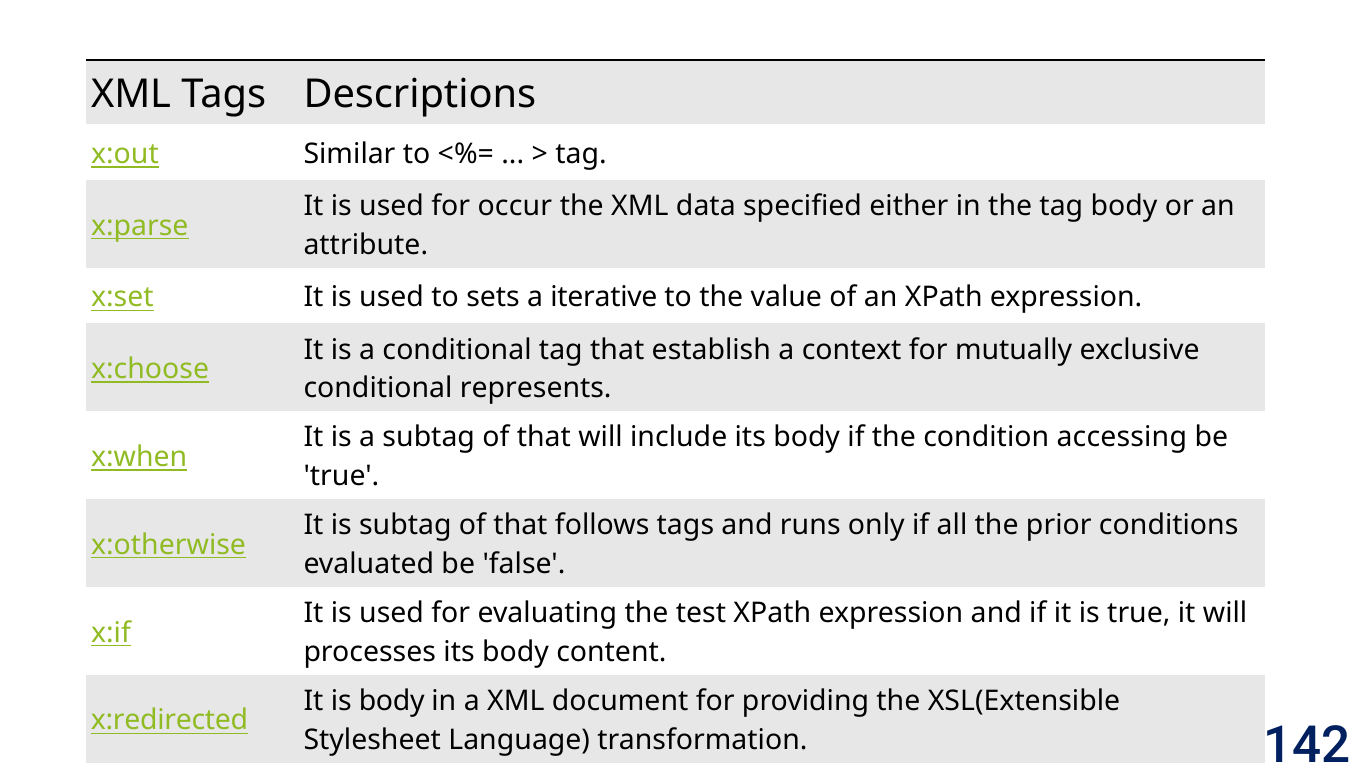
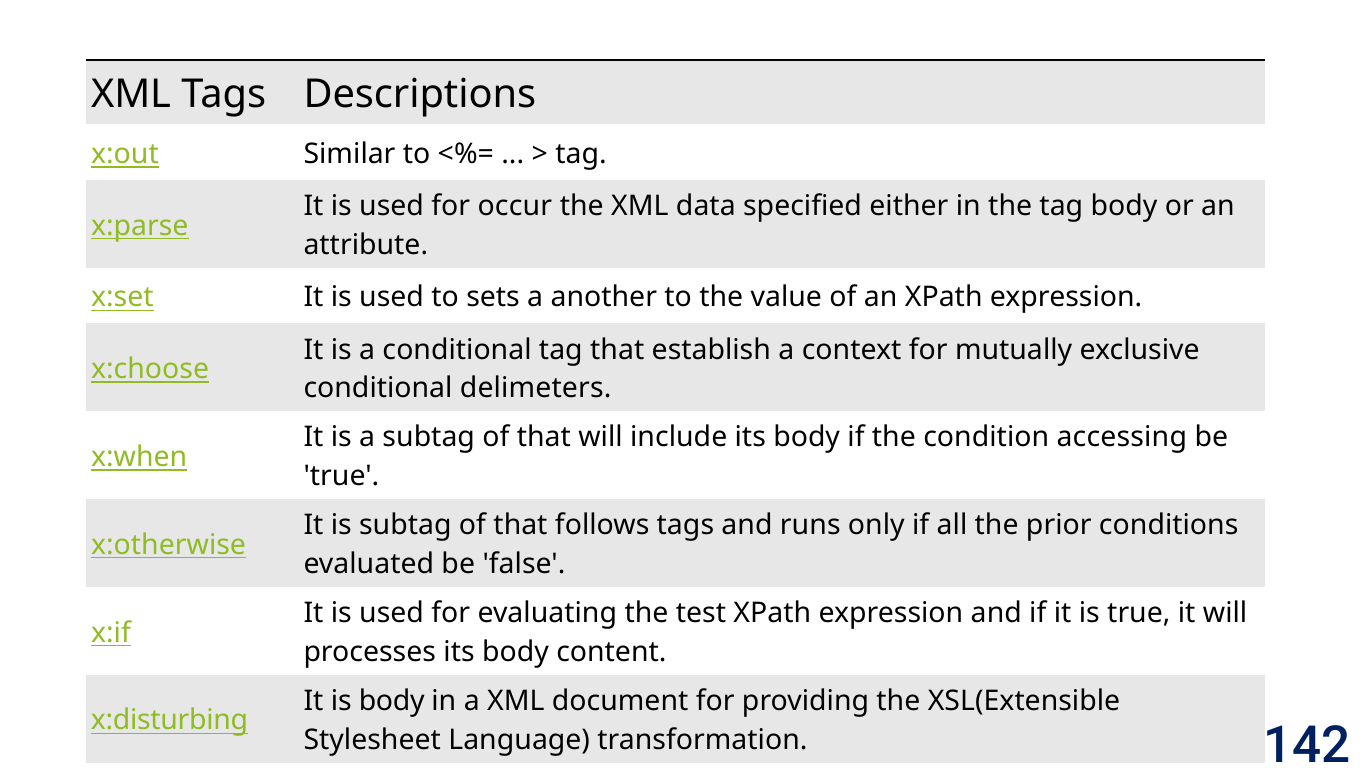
iterative: iterative -> another
represents: represents -> delimeters
x:redirected: x:redirected -> x:disturbing
